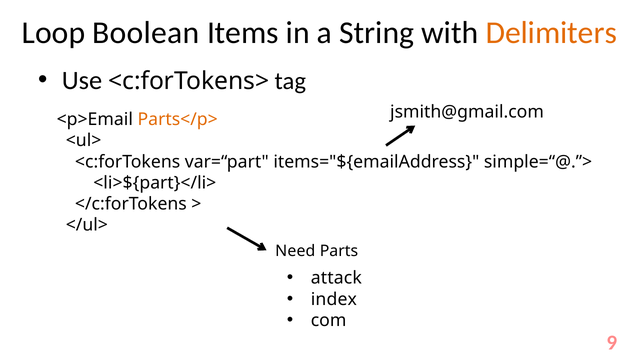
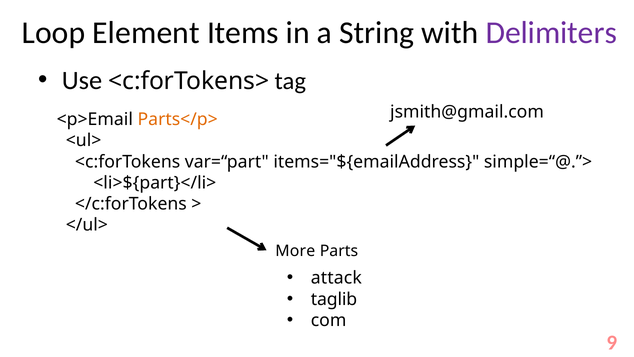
Boolean: Boolean -> Element
Delimiters colour: orange -> purple
Need: Need -> More
index: index -> taglib
